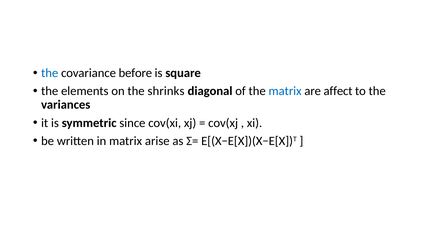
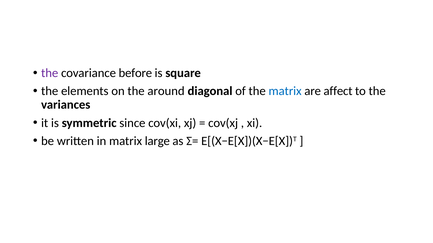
the at (50, 73) colour: blue -> purple
shrinks: shrinks -> around
arise: arise -> large
